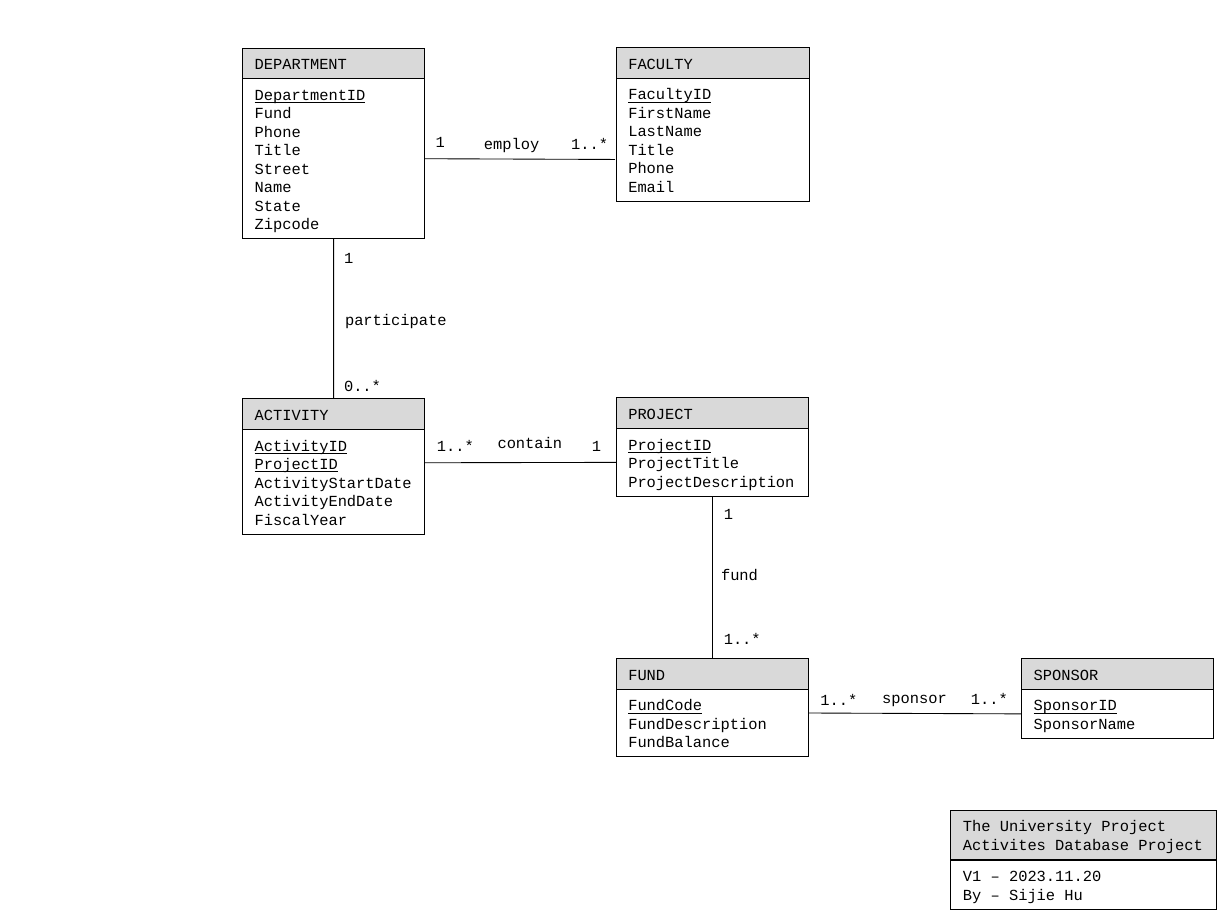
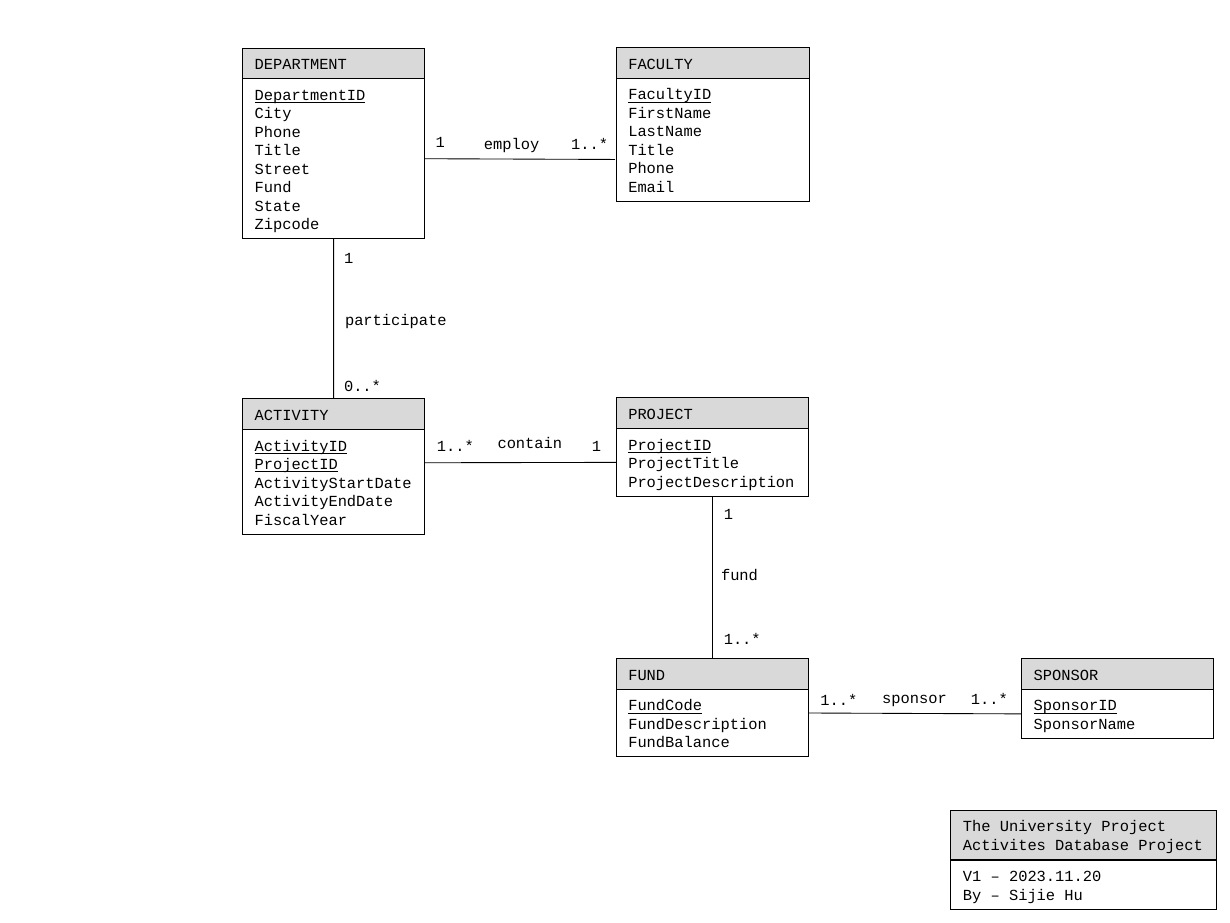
Fund at (273, 113): Fund -> City
Name at (273, 187): Name -> Fund
